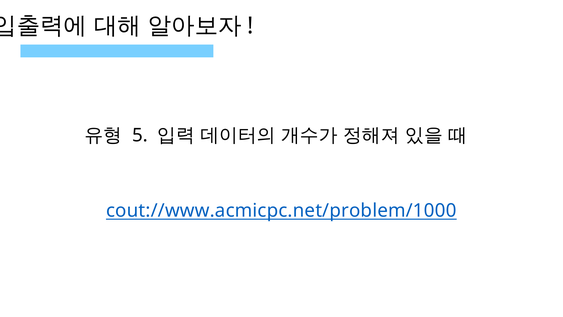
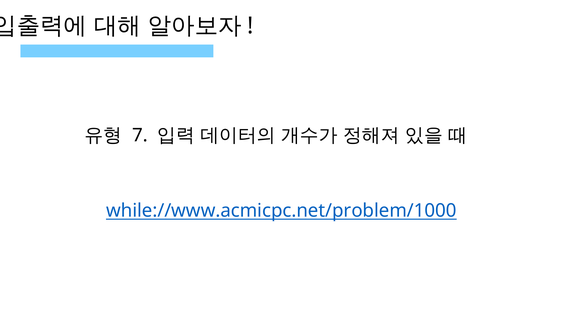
5: 5 -> 7
cout://www.acmicpc.net/problem/1000: cout://www.acmicpc.net/problem/1000 -> while://www.acmicpc.net/problem/1000
